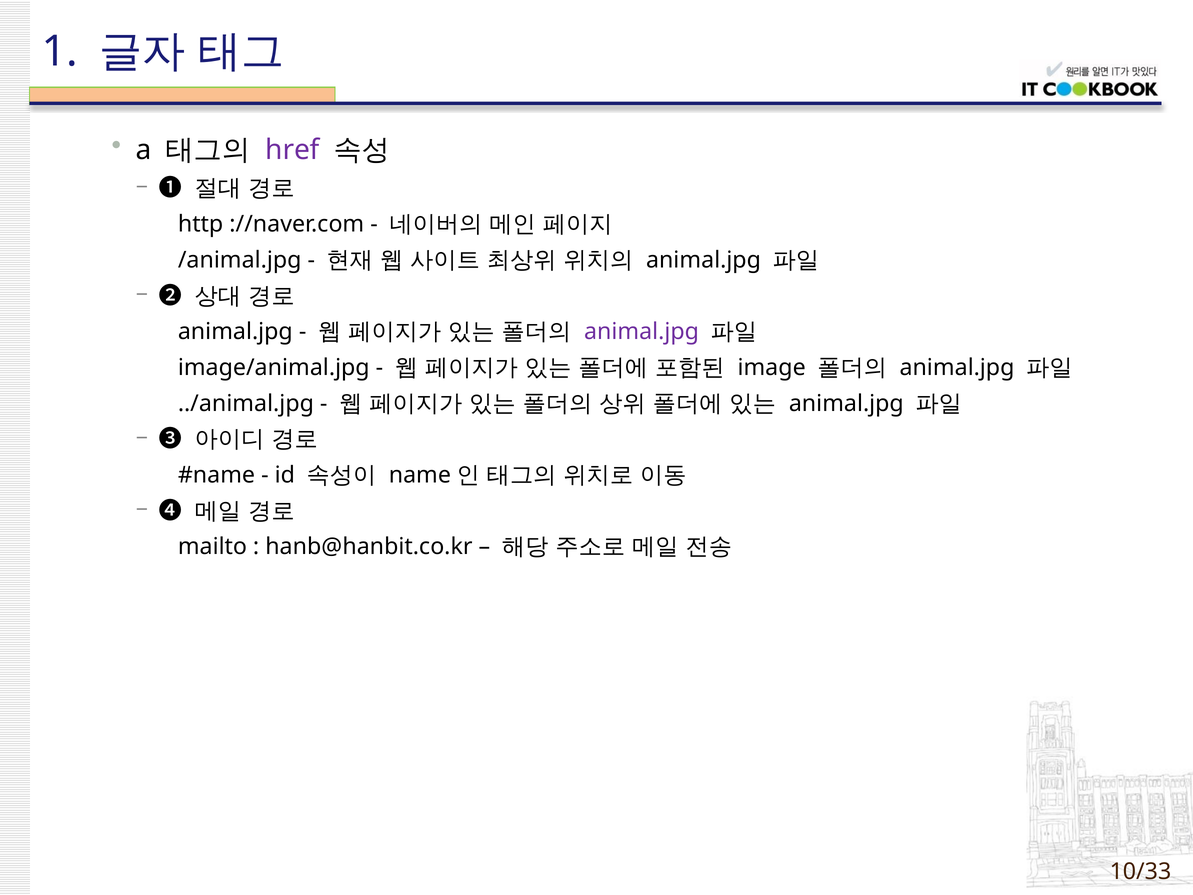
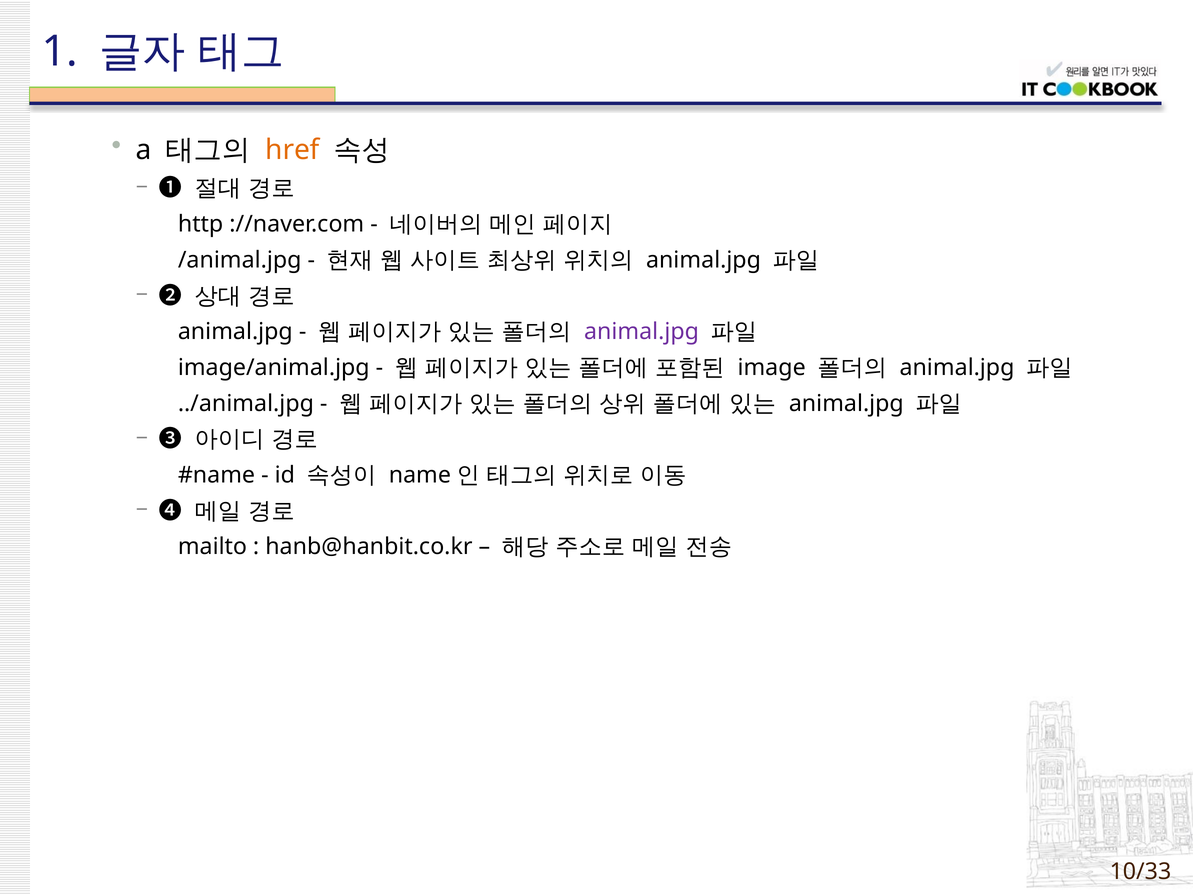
href colour: purple -> orange
